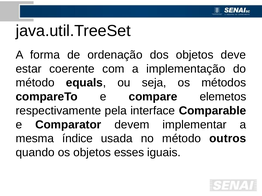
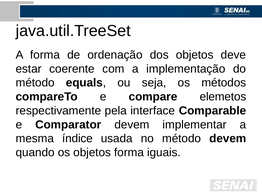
método outros: outros -> devem
objetos esses: esses -> forma
